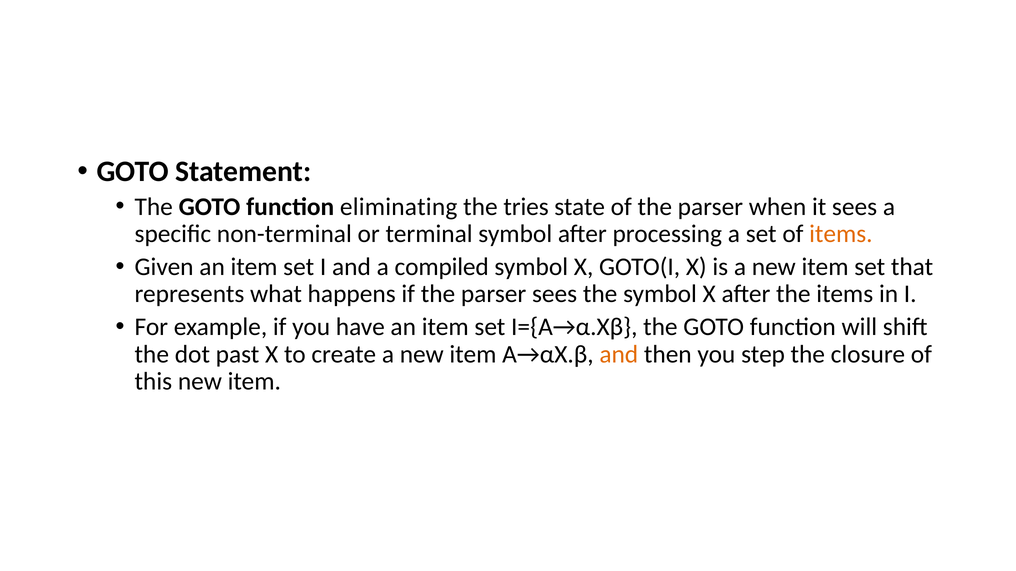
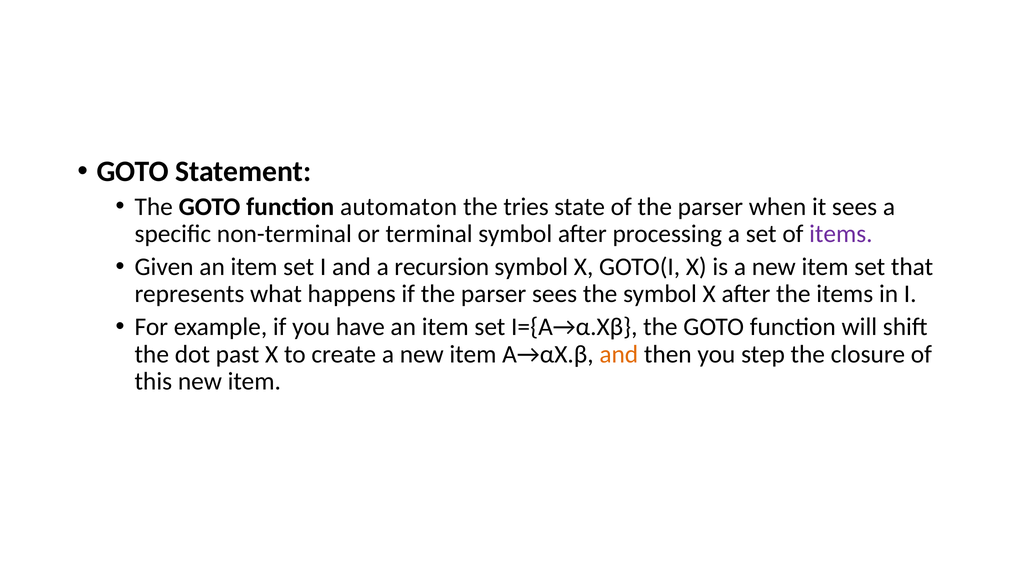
eliminating: eliminating -> automaton
items at (841, 234) colour: orange -> purple
compiled: compiled -> recursion
